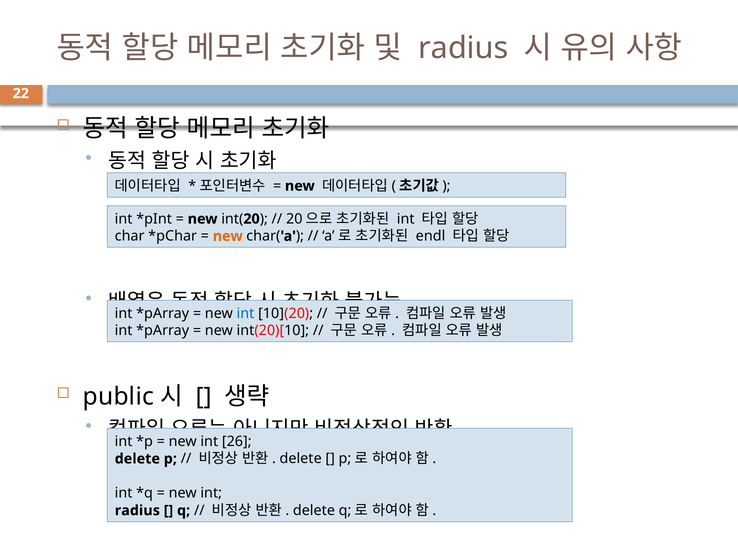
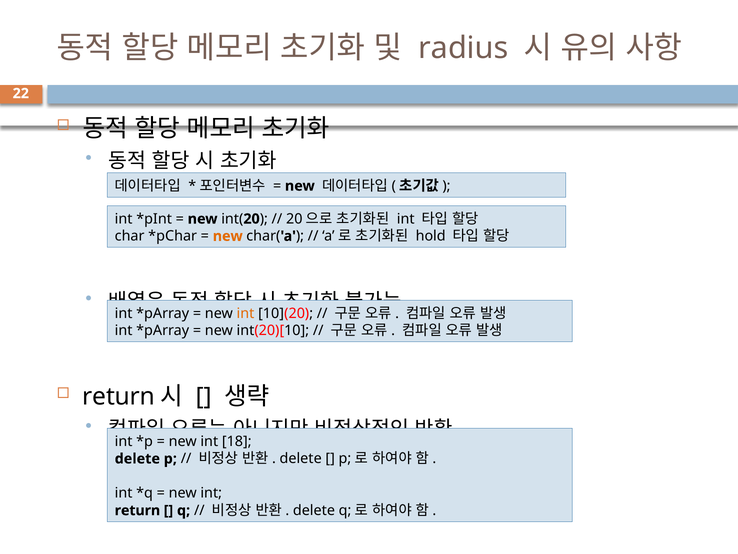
endl: endl -> hold
int at (245, 313) colour: blue -> orange
public at (118, 396): public -> return
26: 26 -> 18
radius at (137, 510): radius -> return
